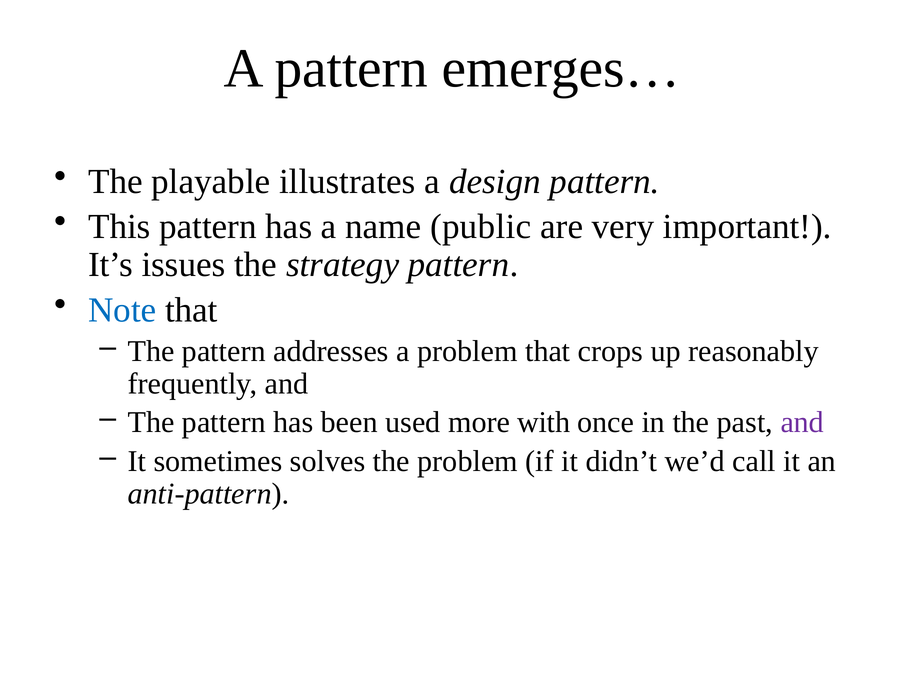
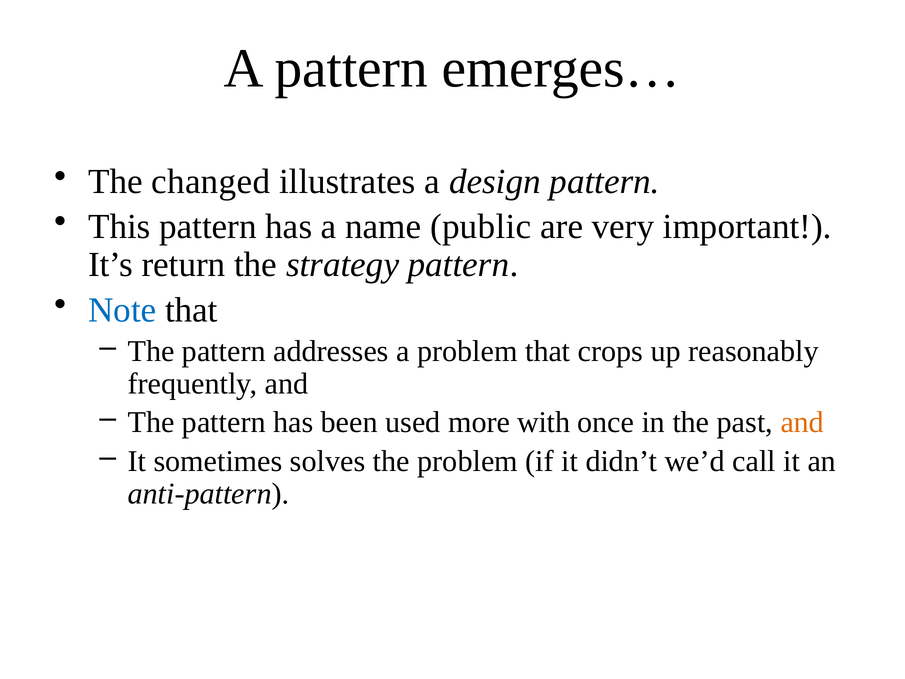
playable: playable -> changed
issues: issues -> return
and at (802, 422) colour: purple -> orange
